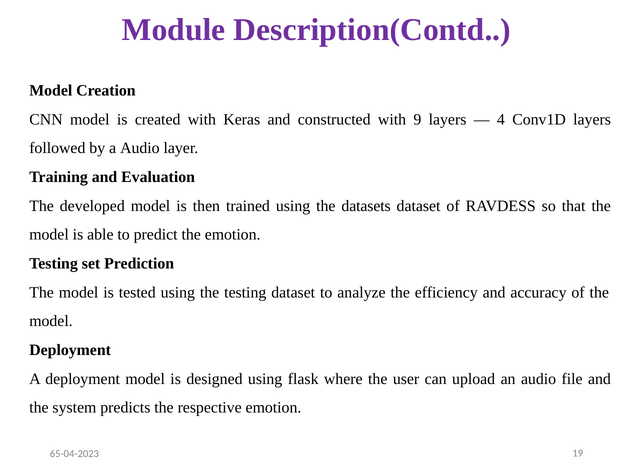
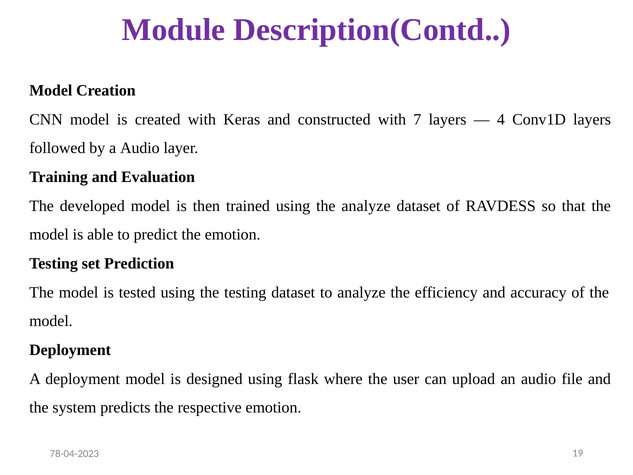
9: 9 -> 7
the datasets: datasets -> analyze
65-04-2023: 65-04-2023 -> 78-04-2023
